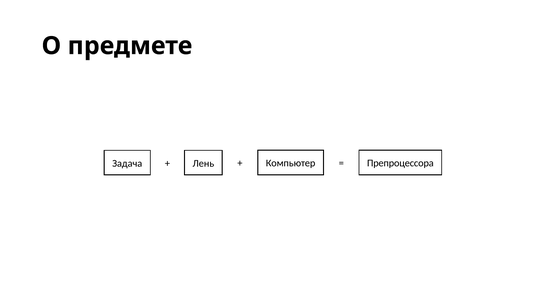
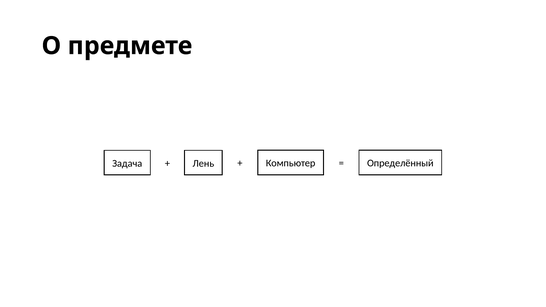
Препроцессора: Препроцессора -> Определённый
